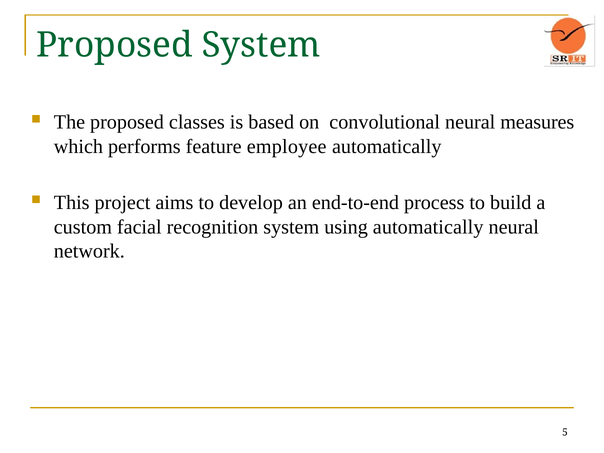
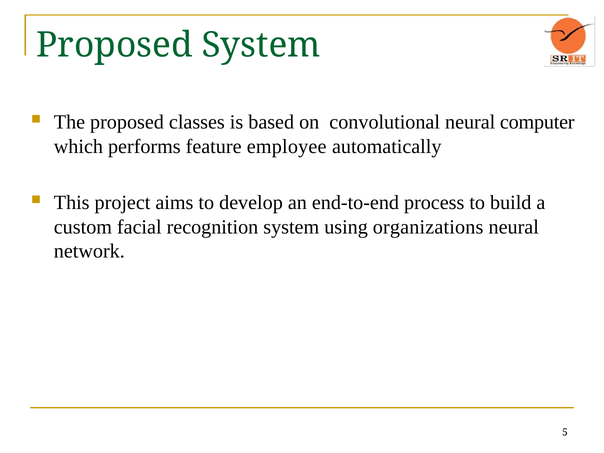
measures: measures -> computer
using automatically: automatically -> organizations
